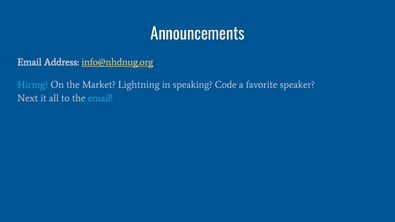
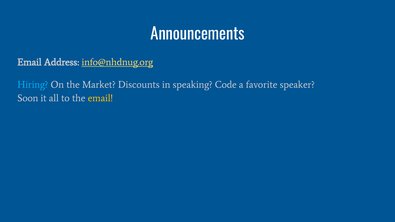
Lightning: Lightning -> Discounts
Next: Next -> Soon
email at (100, 98) colour: light blue -> yellow
